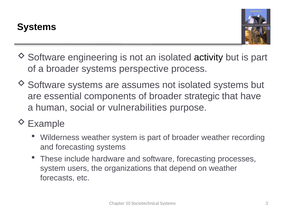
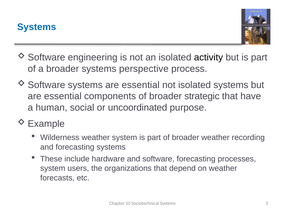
Systems at (37, 27) colour: black -> blue
systems are assumes: assumes -> essential
vulnerabilities: vulnerabilities -> uncoordinated
